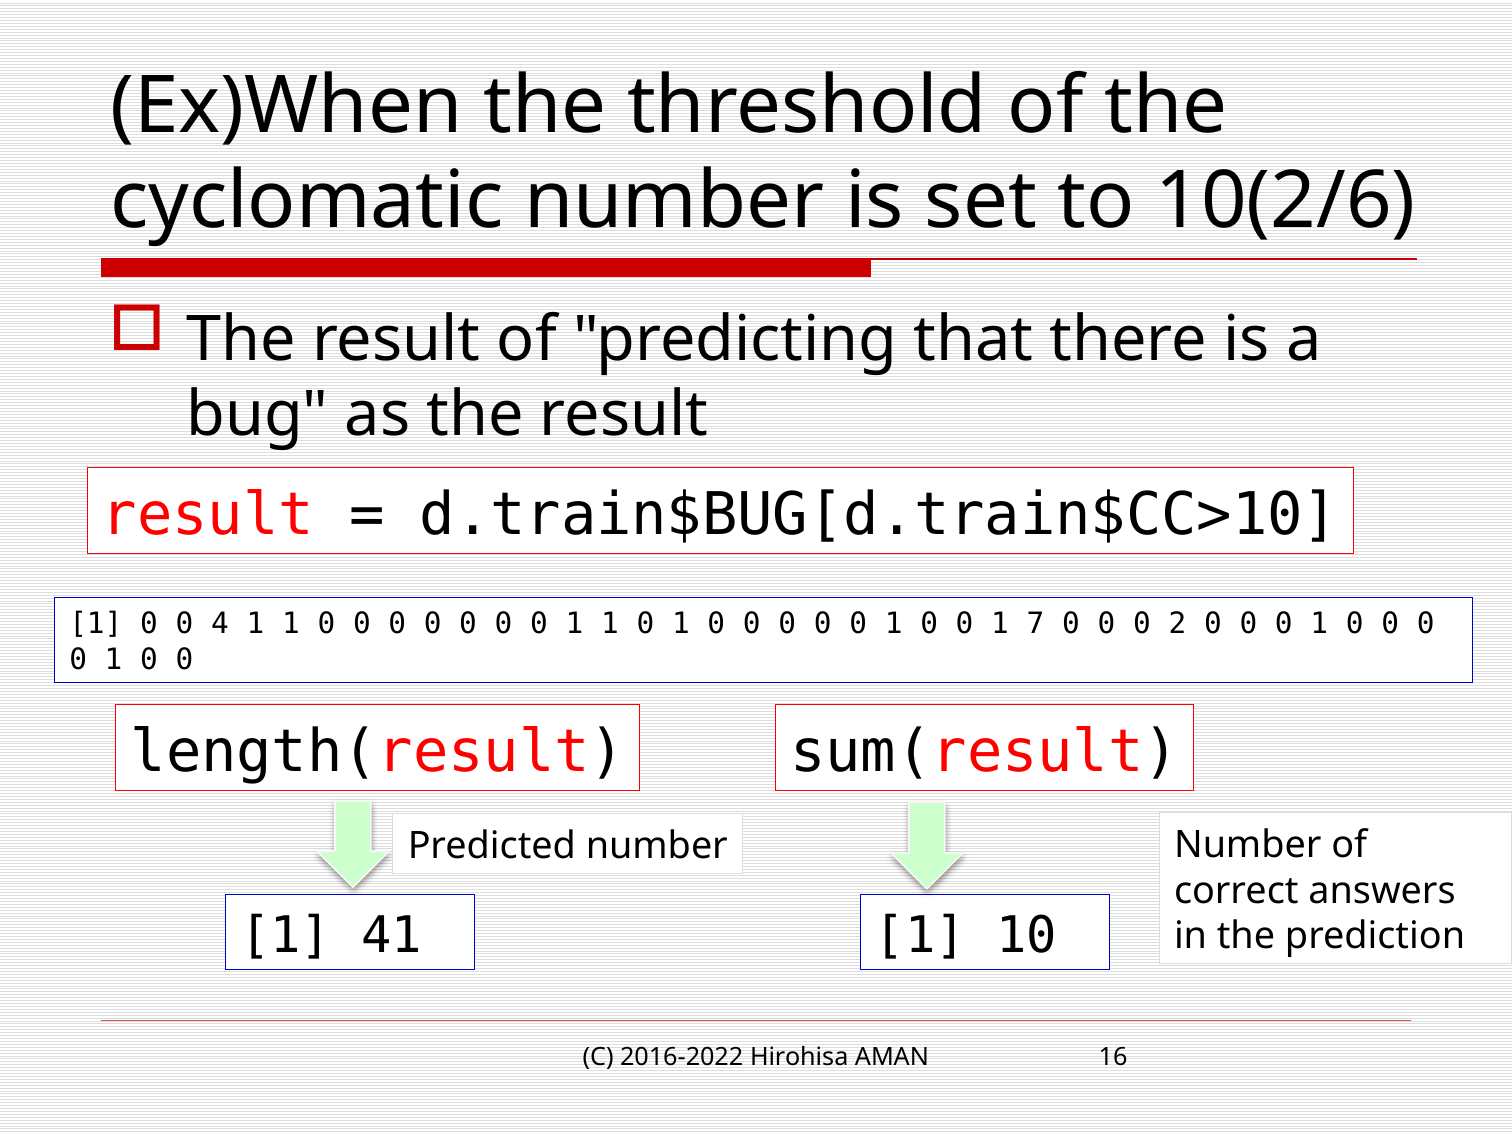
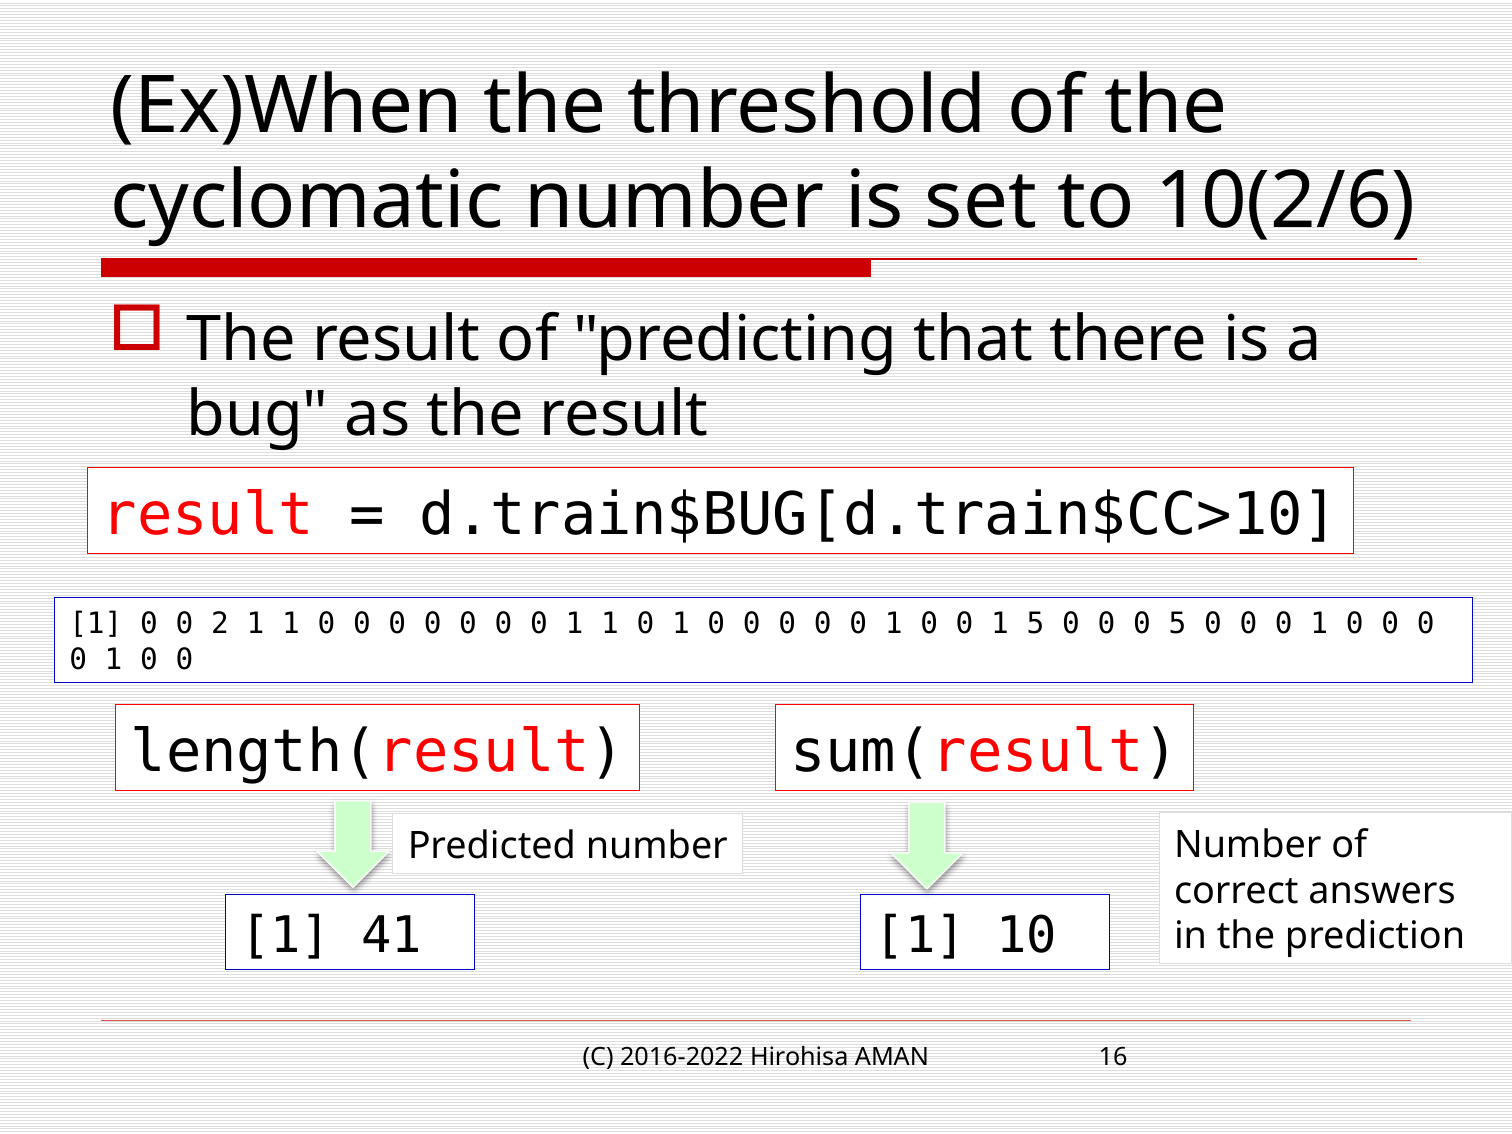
4: 4 -> 2
1 7: 7 -> 5
0 2: 2 -> 5
